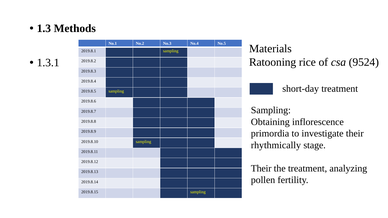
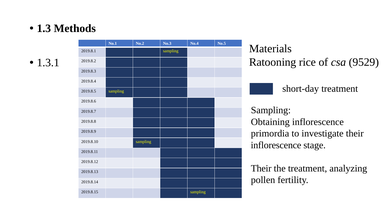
9524: 9524 -> 9529
rhythmically at (276, 145): rhythmically -> inflorescence
